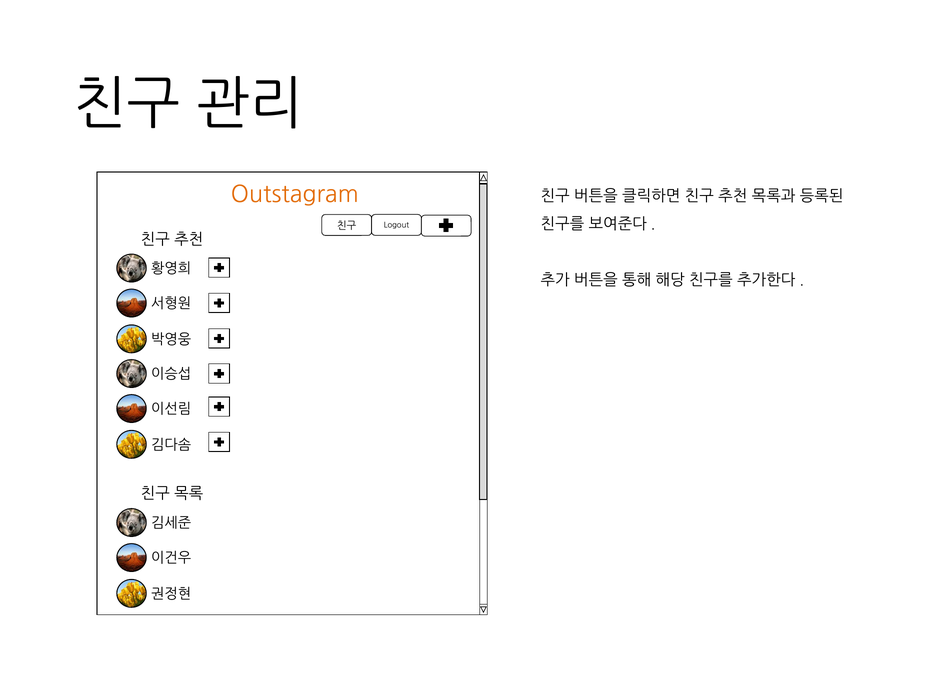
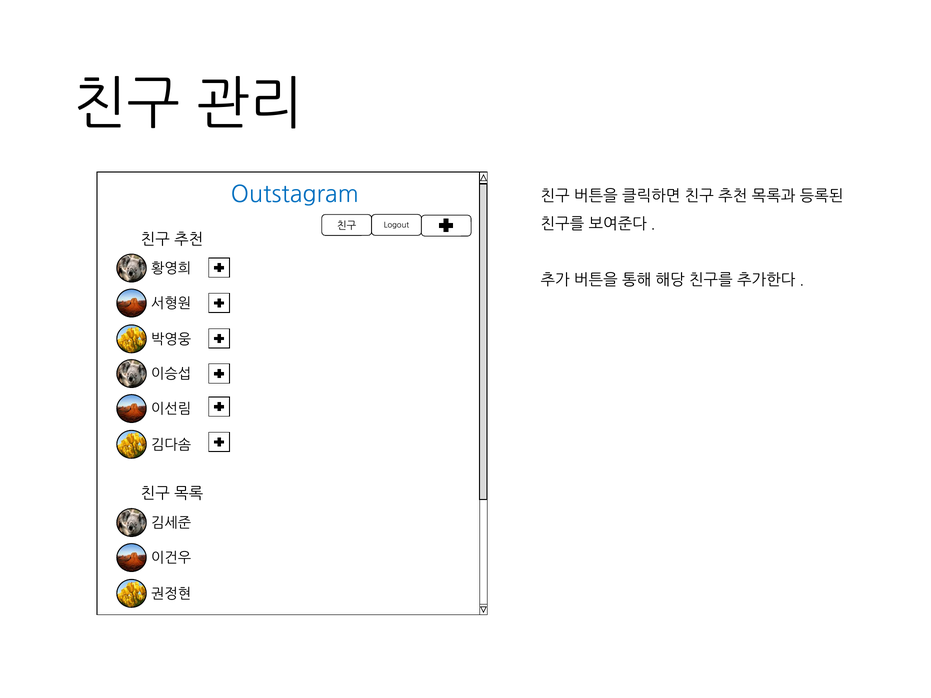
Outstagram colour: orange -> blue
